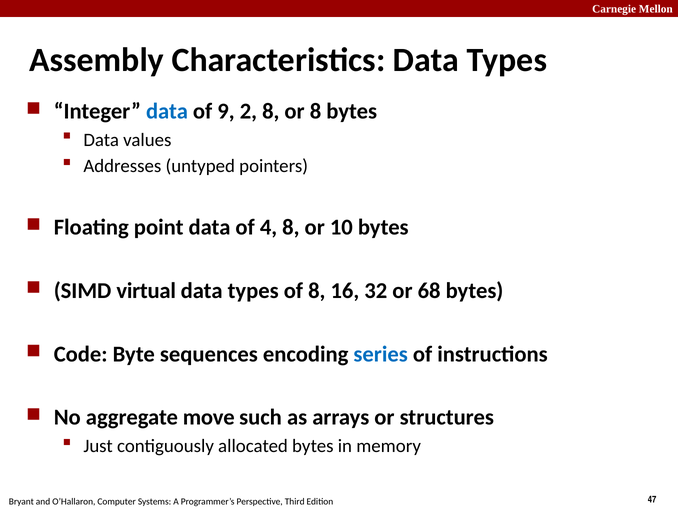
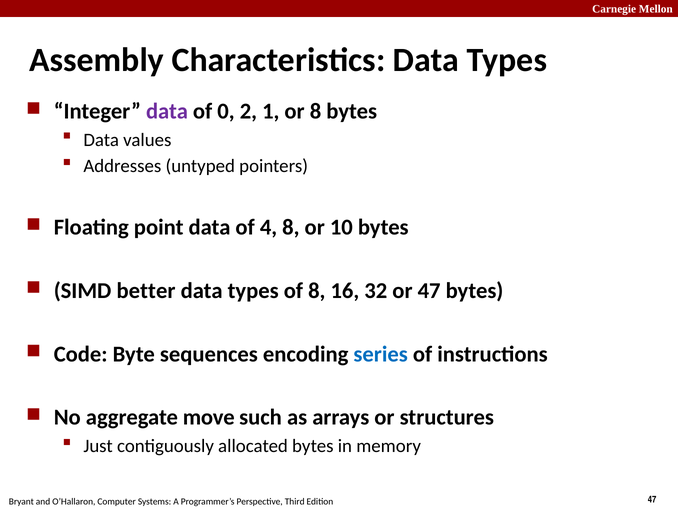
data at (167, 111) colour: blue -> purple
9: 9 -> 0
2 8: 8 -> 1
virtual: virtual -> better
or 68: 68 -> 47
